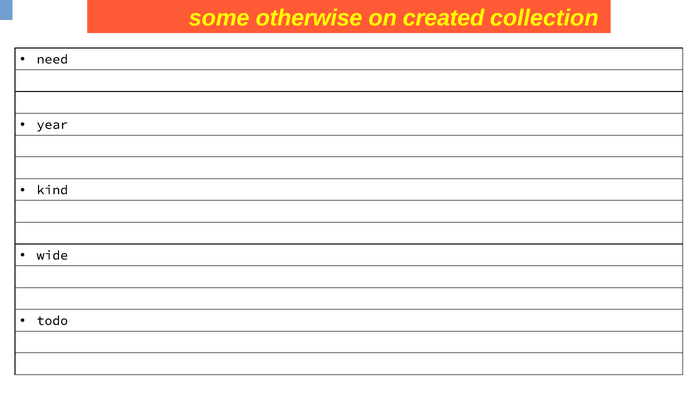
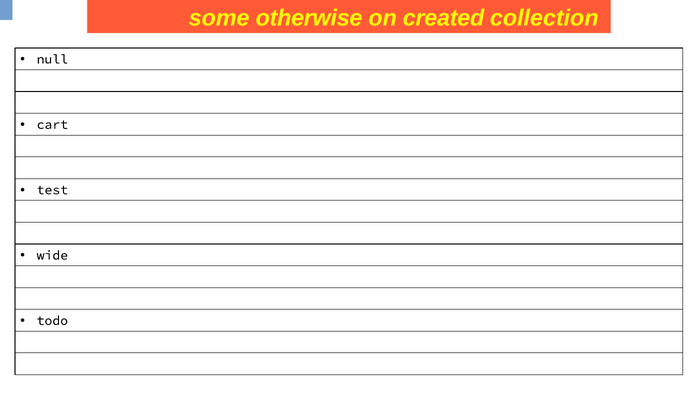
need: need -> null
year: year -> cart
kind: kind -> test
